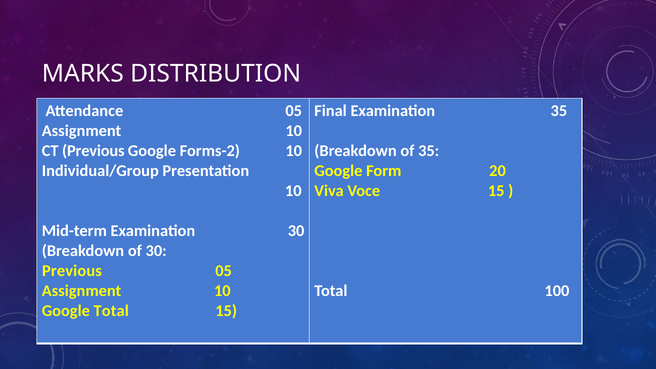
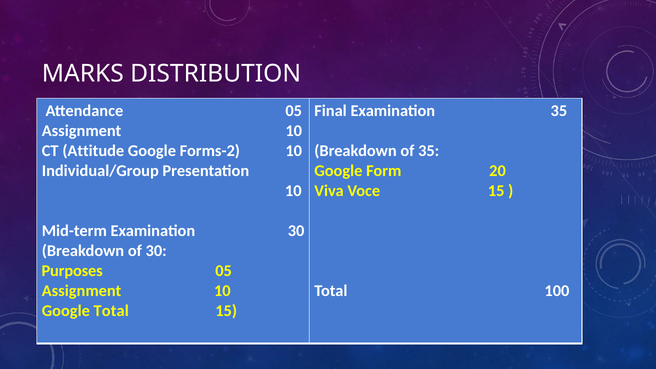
CT Previous: Previous -> Attitude
Previous at (72, 271): Previous -> Purposes
